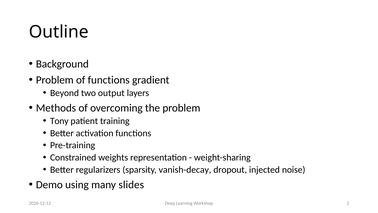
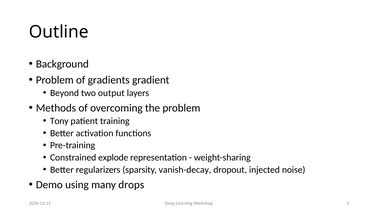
of functions: functions -> gradients
weights: weights -> explode
slides: slides -> drops
